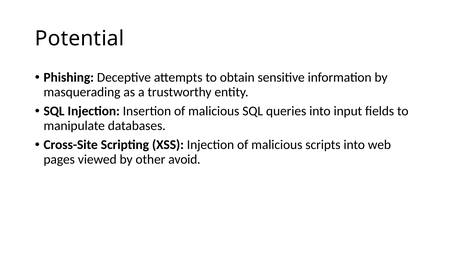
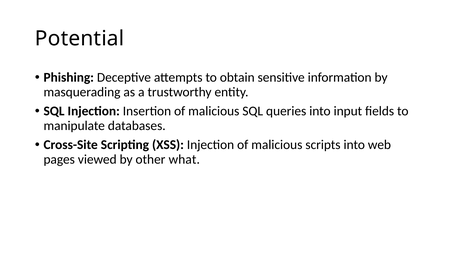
avoid: avoid -> what
